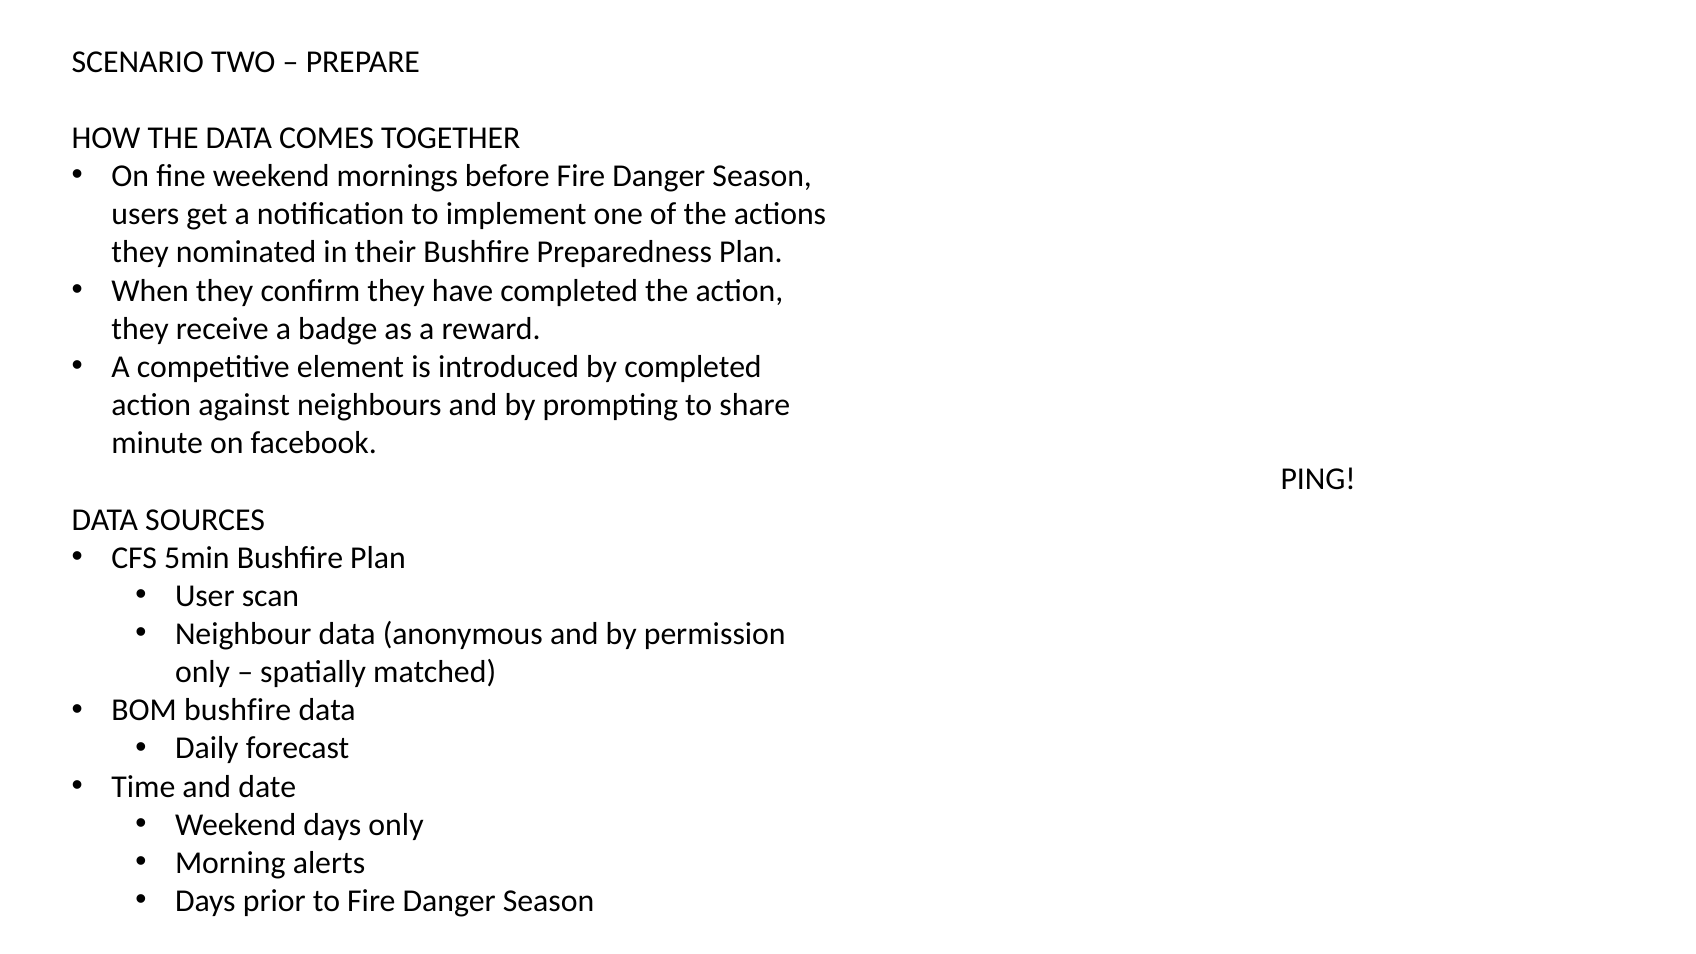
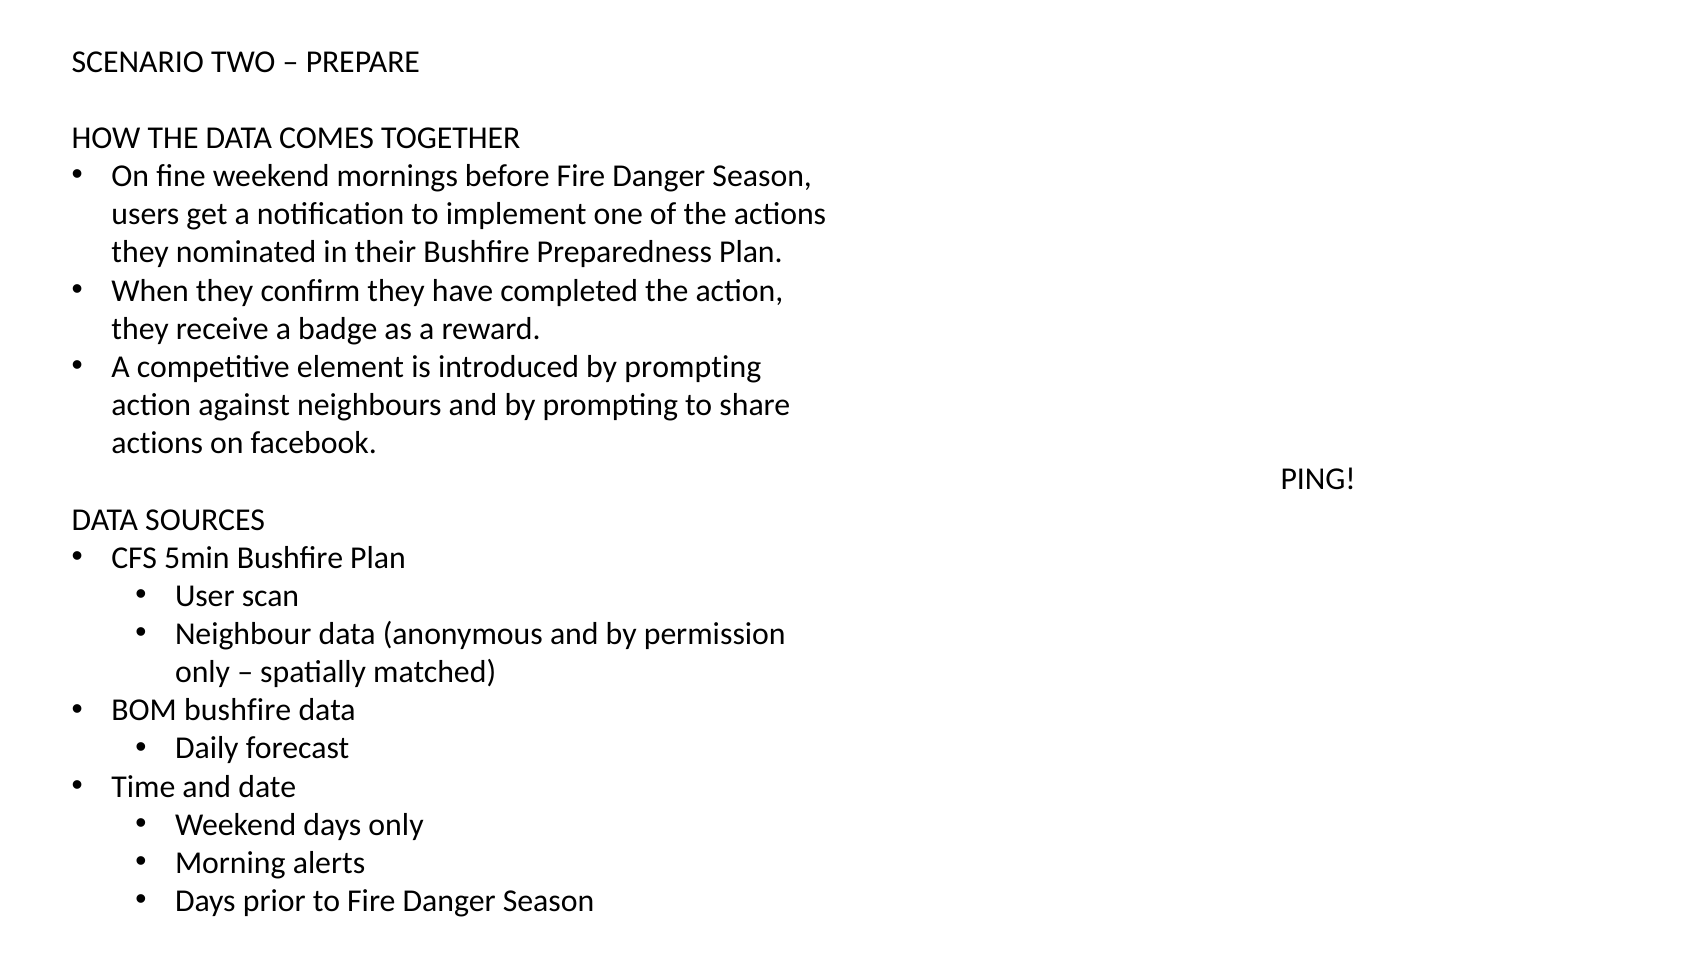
introduced by completed: completed -> prompting
minute at (157, 443): minute -> actions
